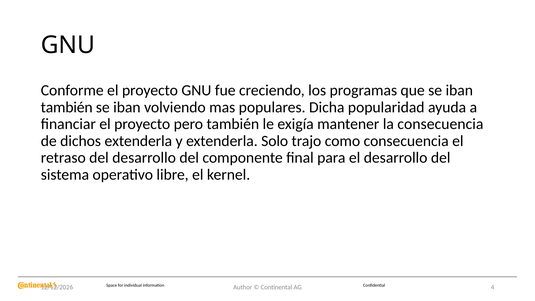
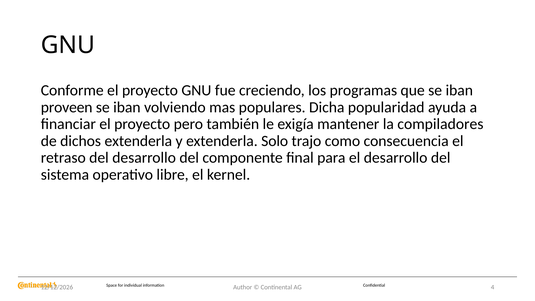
también at (67, 107): también -> proveen
la consecuencia: consecuencia -> compiladores
